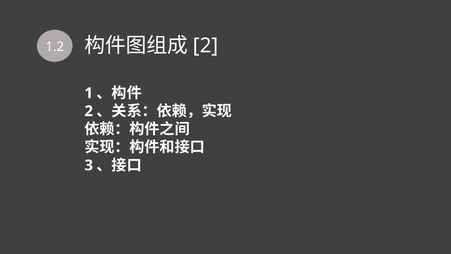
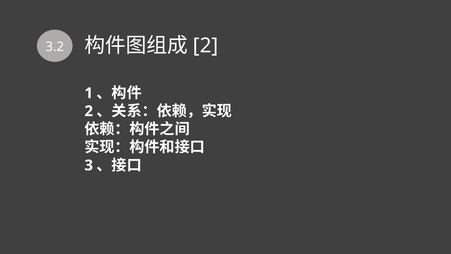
1.2: 1.2 -> 3.2
